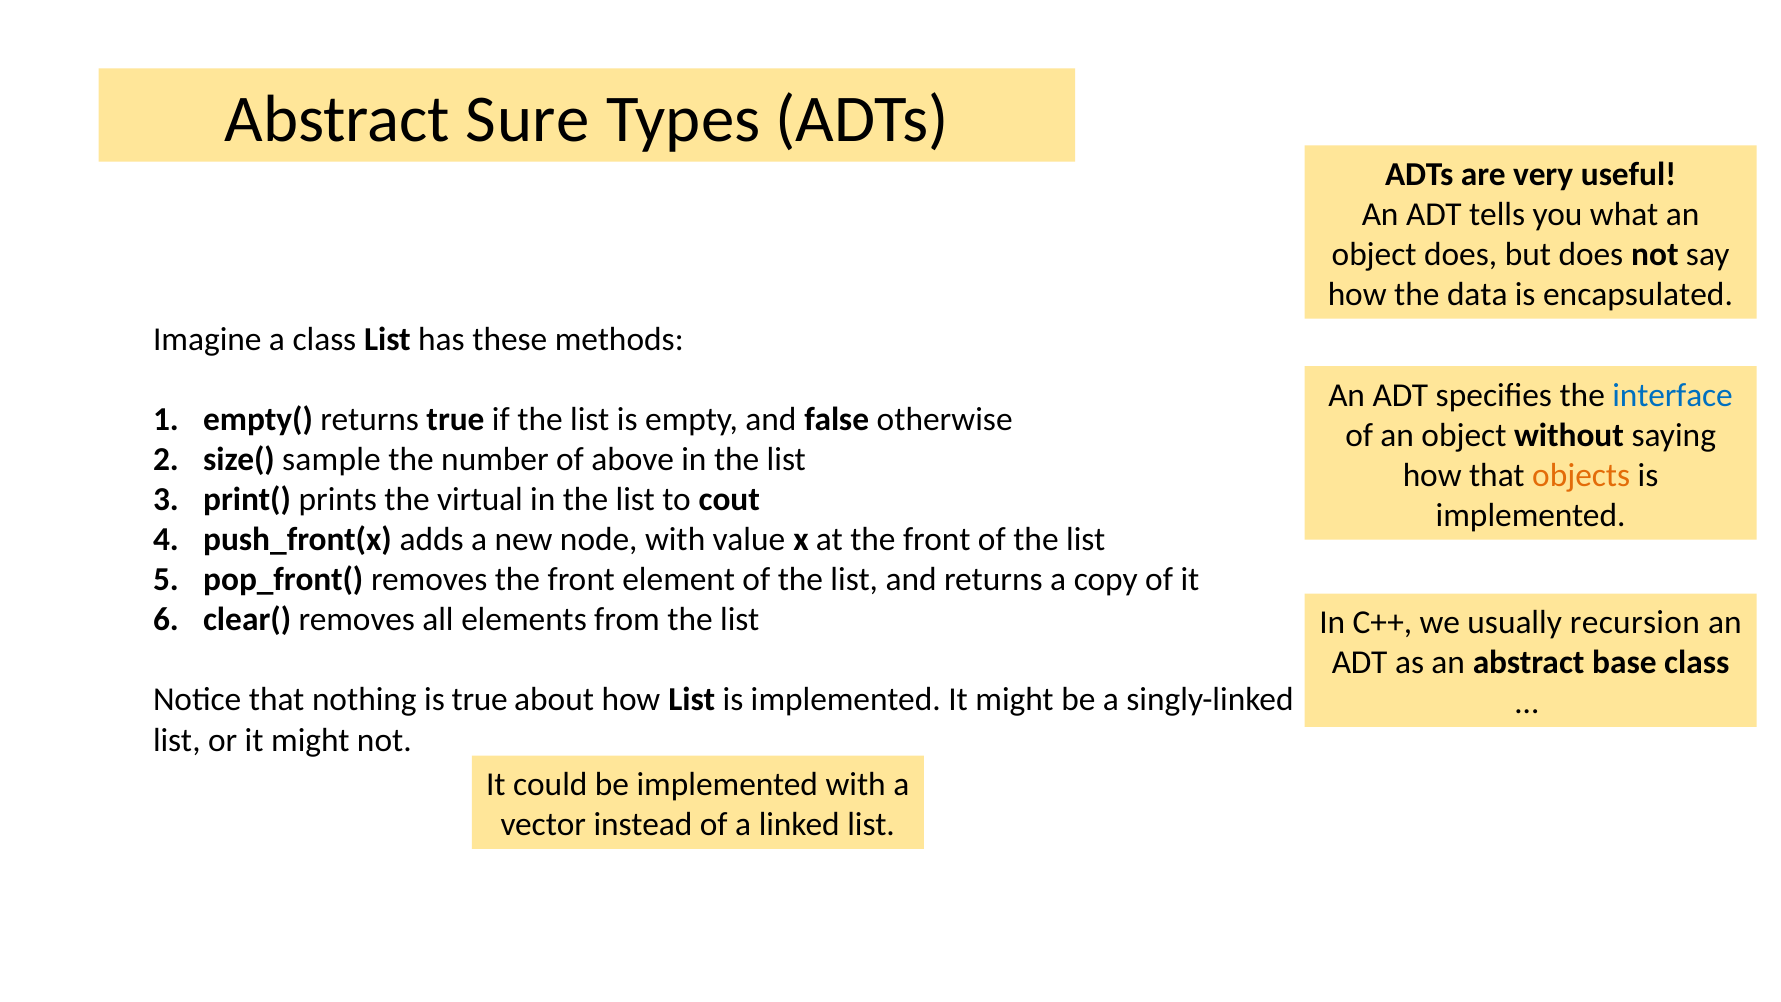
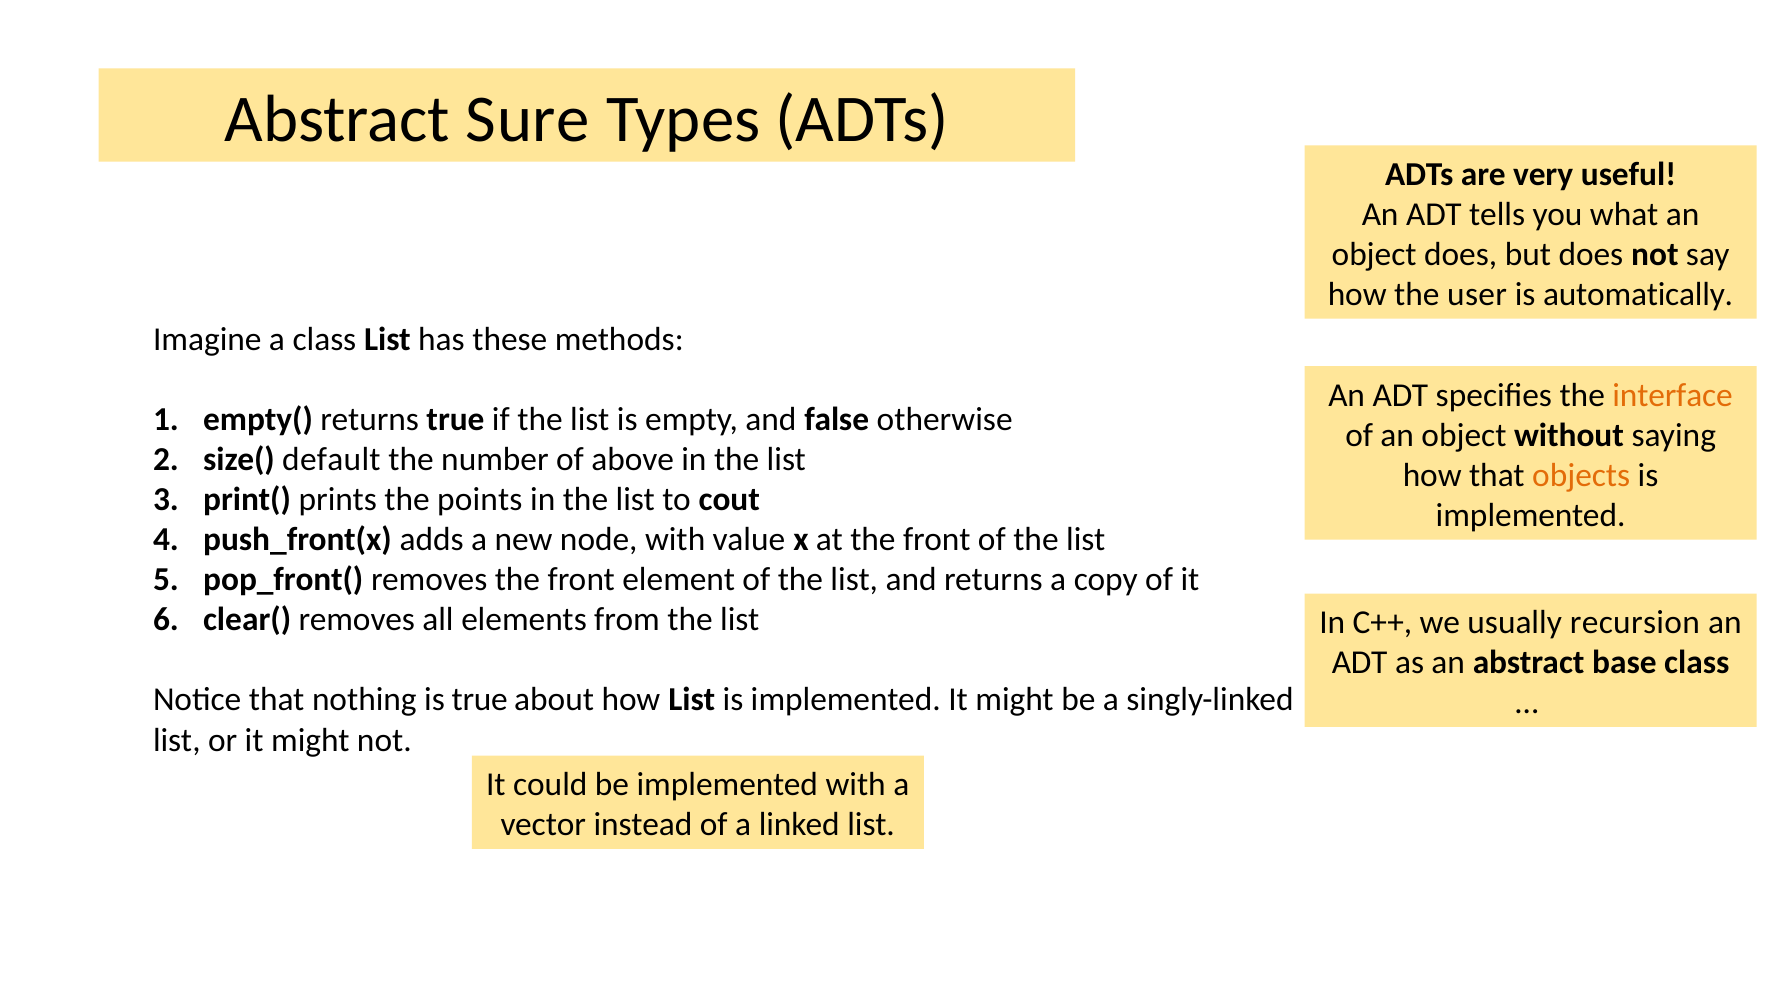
data: data -> user
encapsulated: encapsulated -> automatically
interface colour: blue -> orange
sample: sample -> default
virtual: virtual -> points
